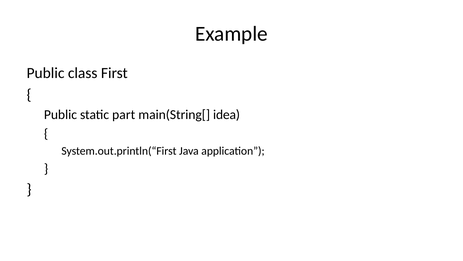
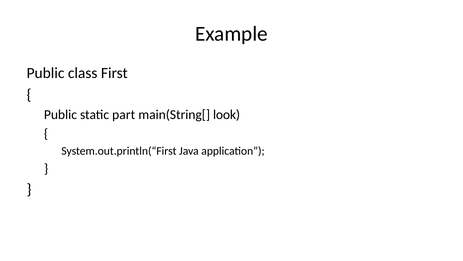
idea: idea -> look
